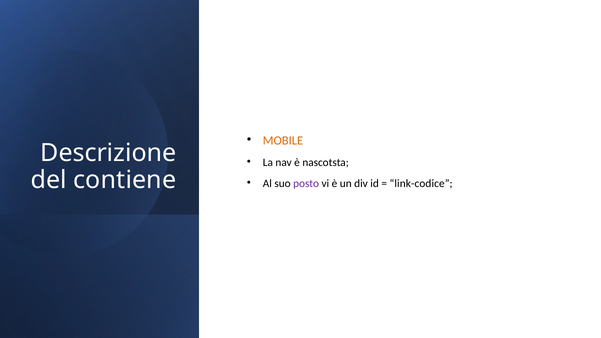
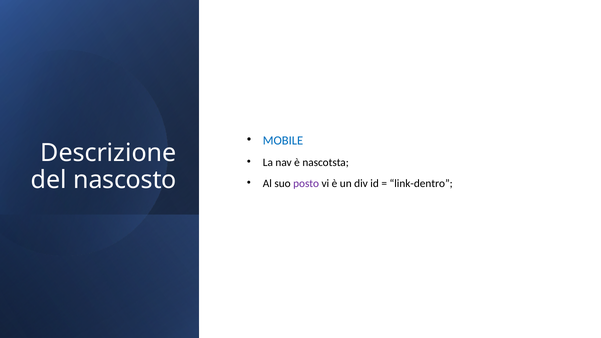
MOBILE colour: orange -> blue
contiene: contiene -> nascosto
link-codice: link-codice -> link-dentro
